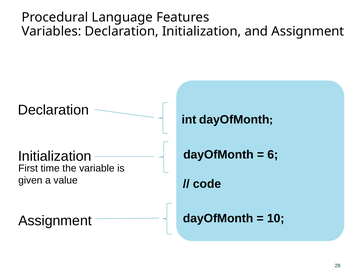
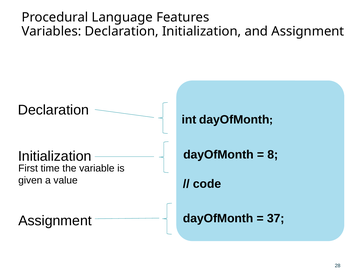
6: 6 -> 8
10: 10 -> 37
